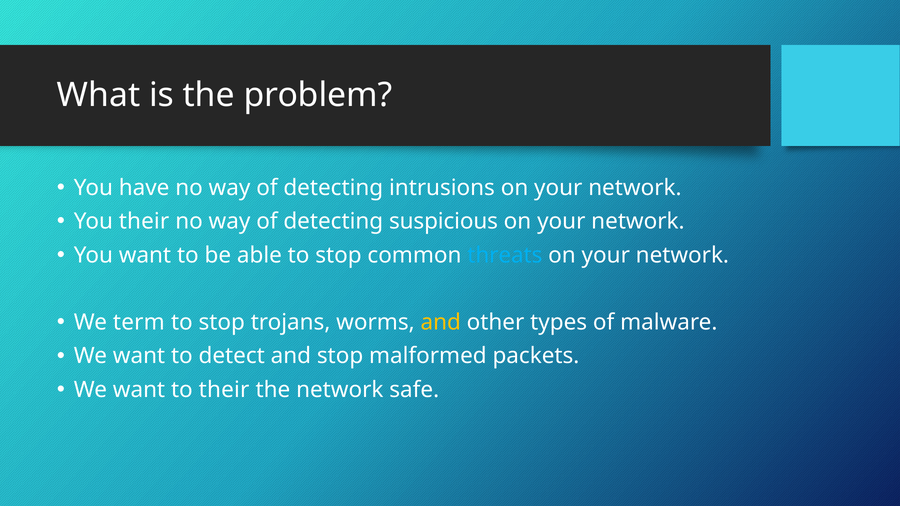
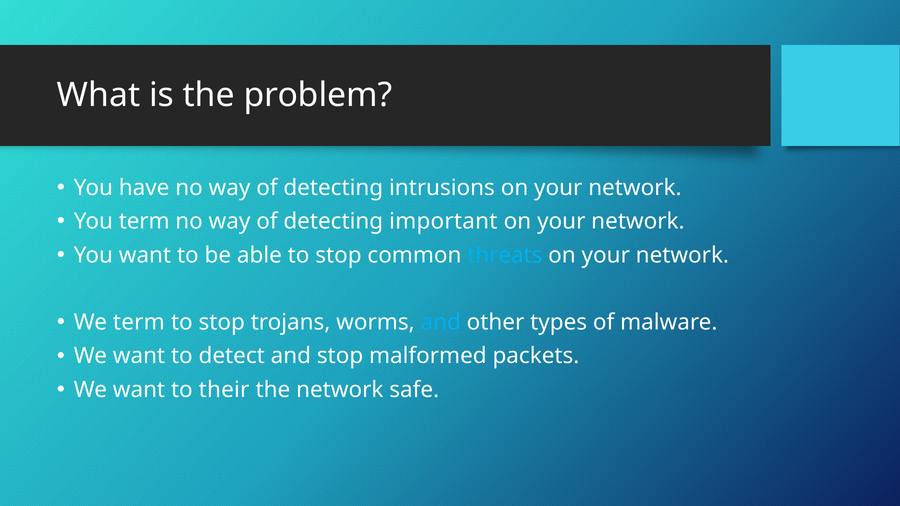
You their: their -> term
suspicious: suspicious -> important
and at (441, 323) colour: yellow -> light blue
